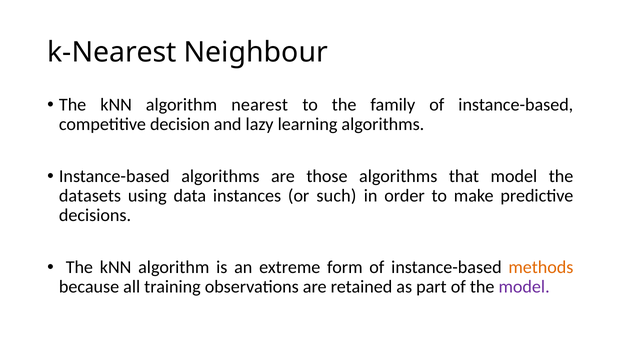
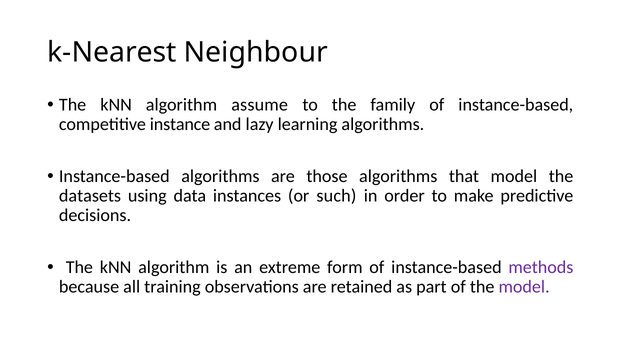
nearest: nearest -> assume
decision: decision -> instance
methods colour: orange -> purple
